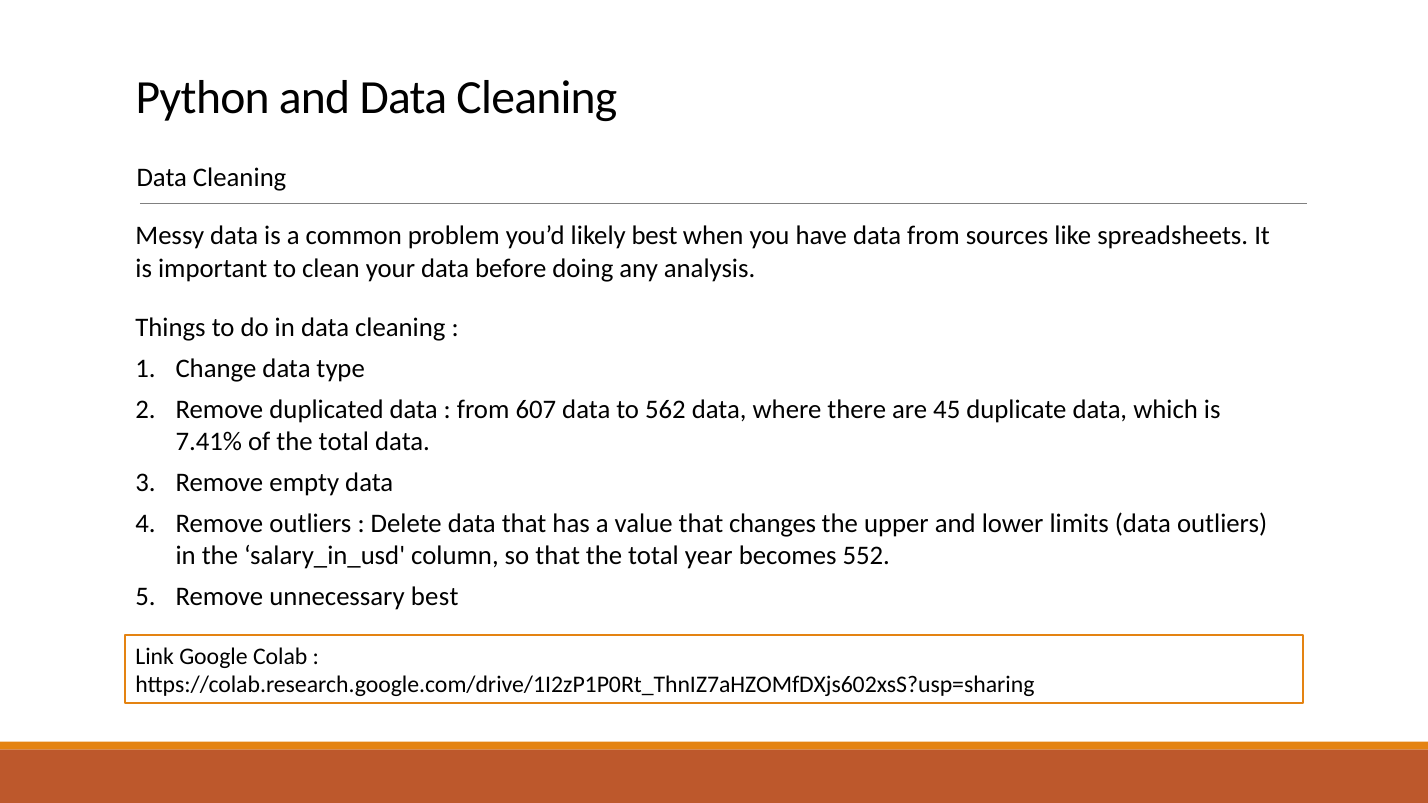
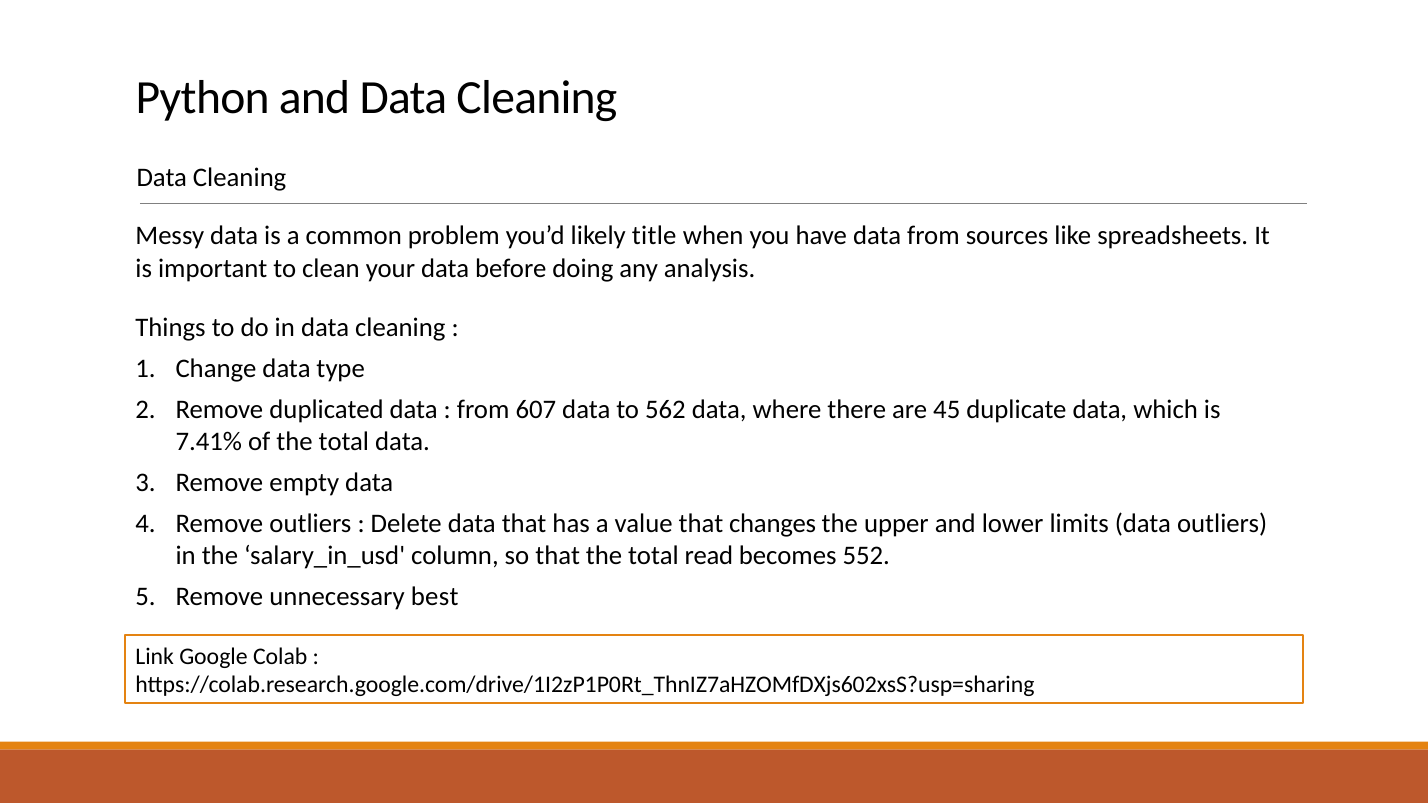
likely best: best -> title
year: year -> read
